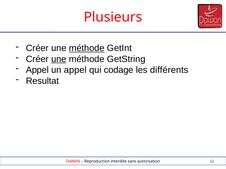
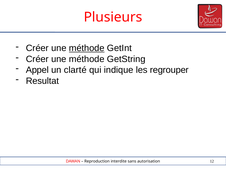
une at (59, 59) underline: present -> none
un appel: appel -> clarté
codage: codage -> indique
différents: différents -> regrouper
